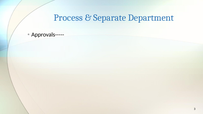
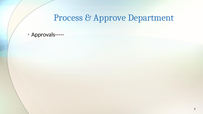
Separate: Separate -> Approve
